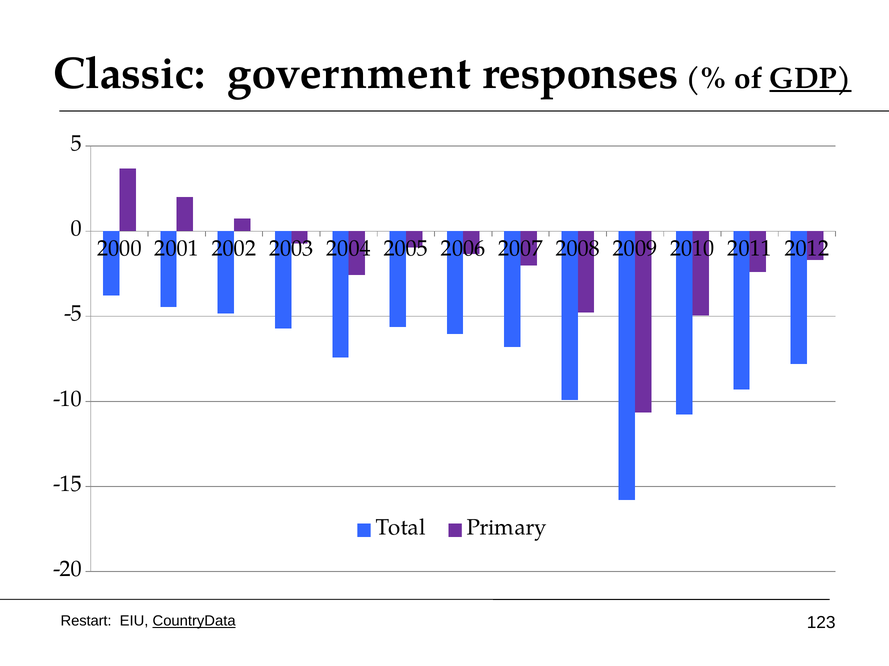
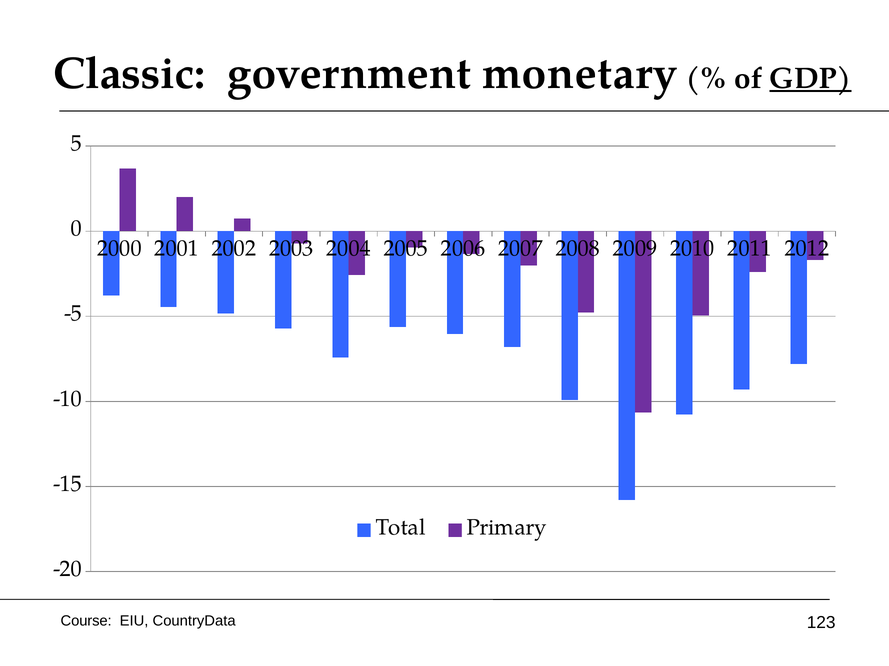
responses: responses -> monetary
Restart: Restart -> Course
CountryData underline: present -> none
